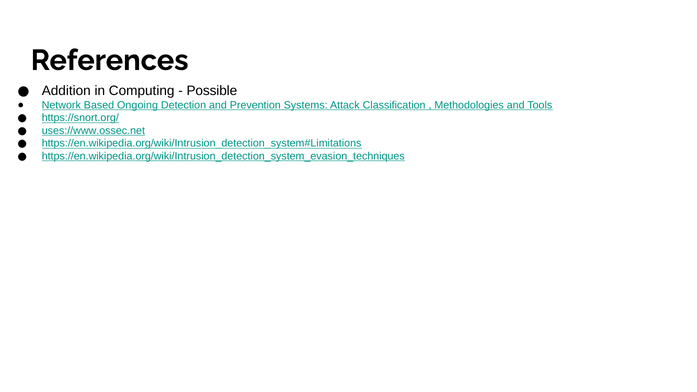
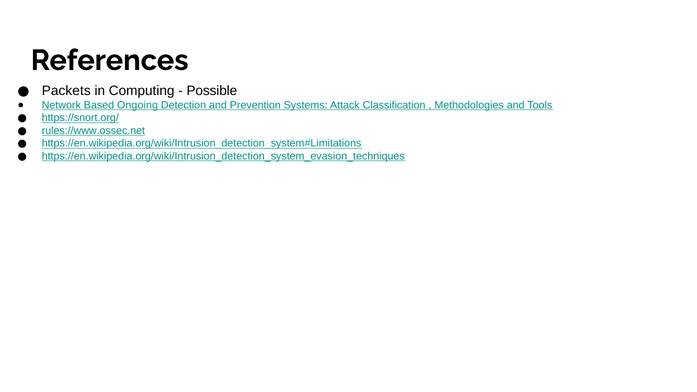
Addition: Addition -> Packets
uses://www.ossec.net: uses://www.ossec.net -> rules://www.ossec.net
